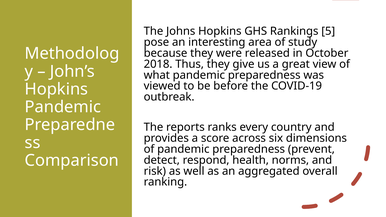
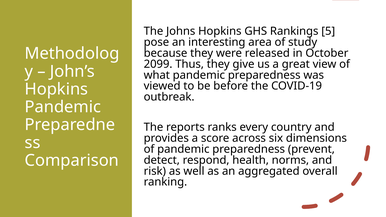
2018: 2018 -> 2099
